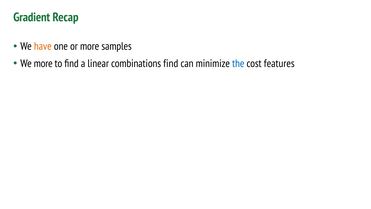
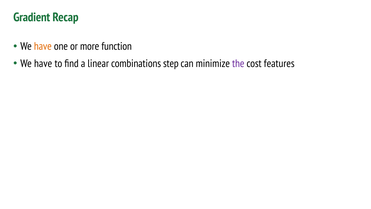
samples: samples -> function
more at (43, 63): more -> have
combinations find: find -> step
the colour: blue -> purple
